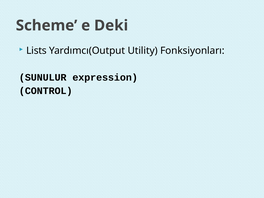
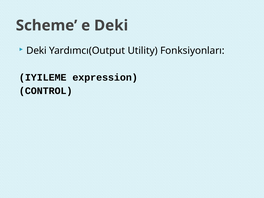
Lists at (37, 51): Lists -> Deki
SUNULUR: SUNULUR -> IYILEME
